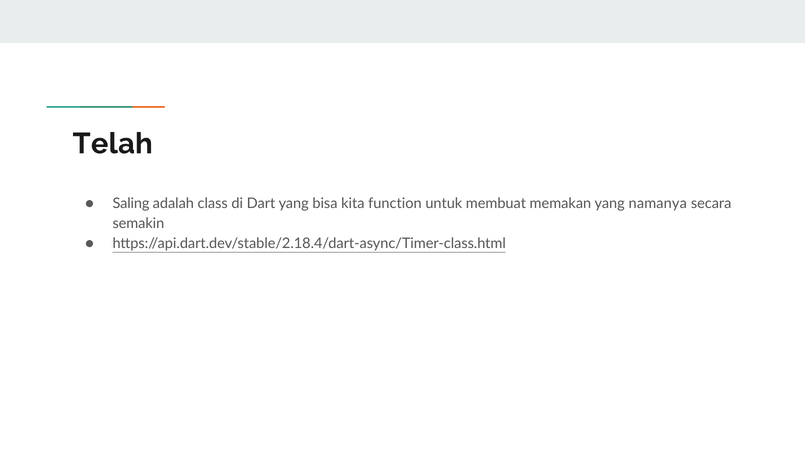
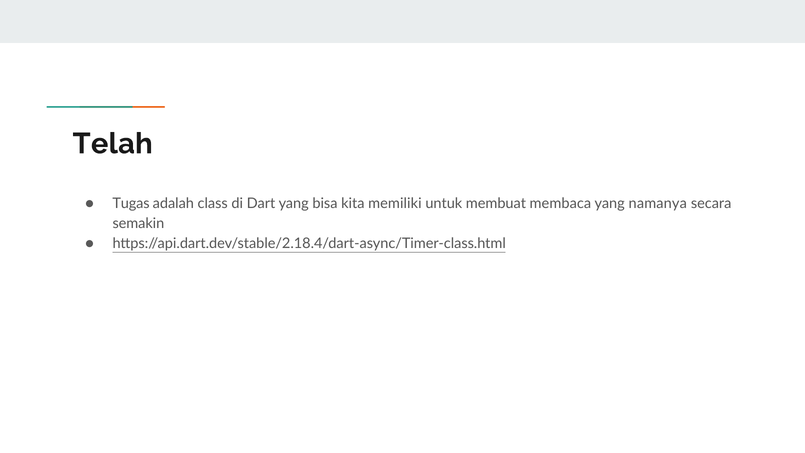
Saling: Saling -> Tugas
function: function -> memiliki
memakan: memakan -> membaca
